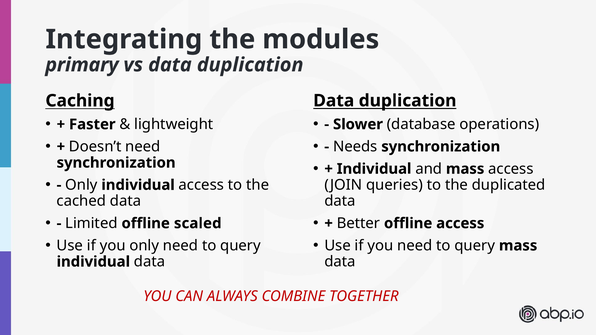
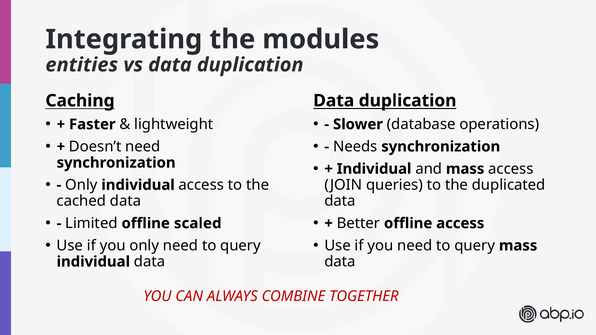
primary: primary -> entities
